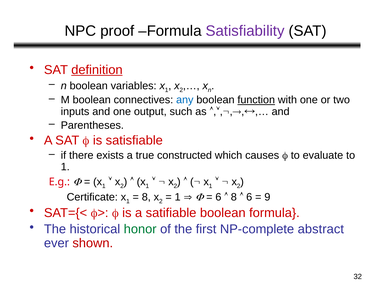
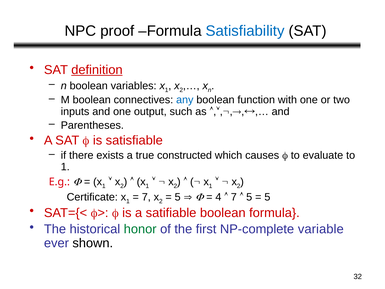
Satisfiability colour: purple -> blue
function underline: present -> none
8 at (146, 197): 8 -> 7
1 at (178, 197): 1 -> 5
6 at (218, 197): 6 -> 4
8 at (234, 197): 8 -> 7
6 at (249, 197): 6 -> 5
9 at (267, 197): 9 -> 5
abstract: abstract -> variable
shown colour: red -> black
